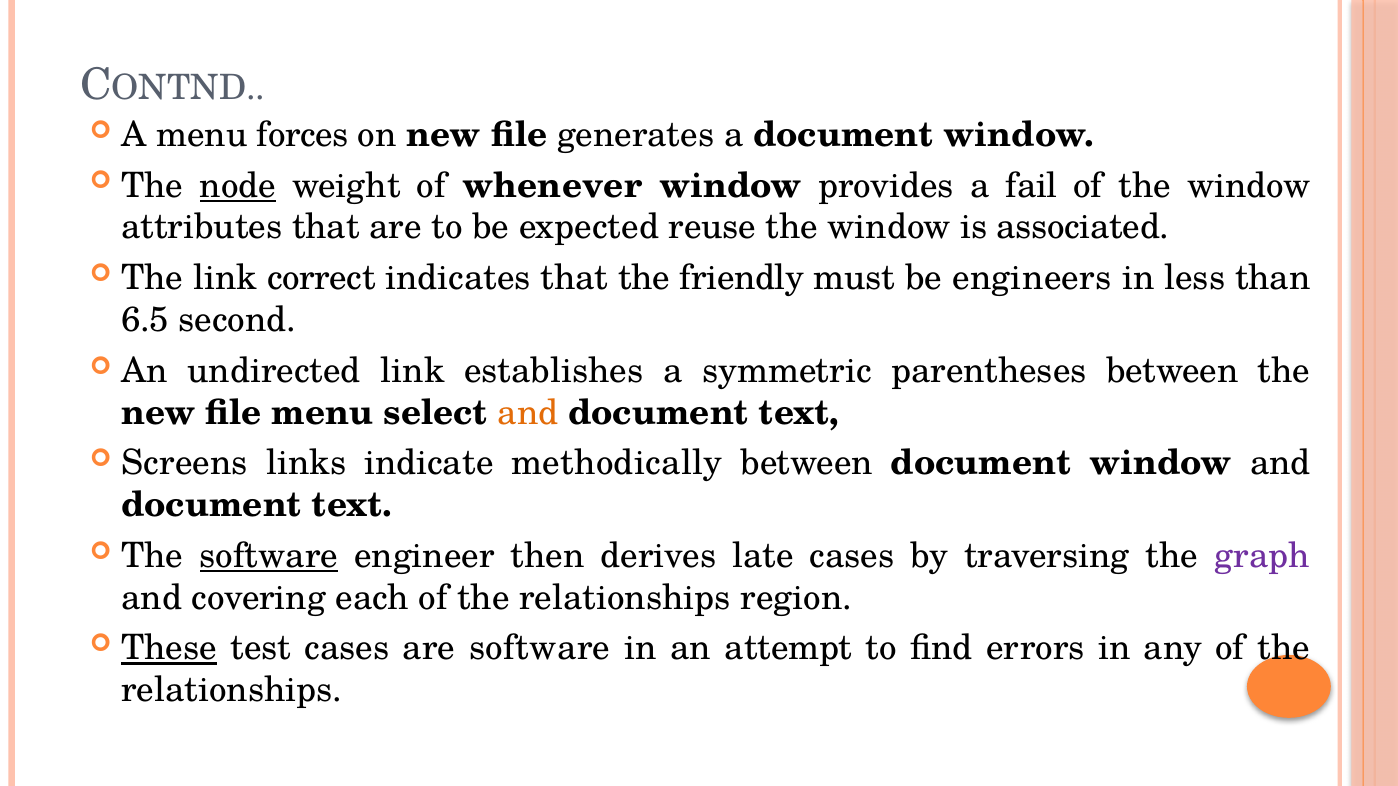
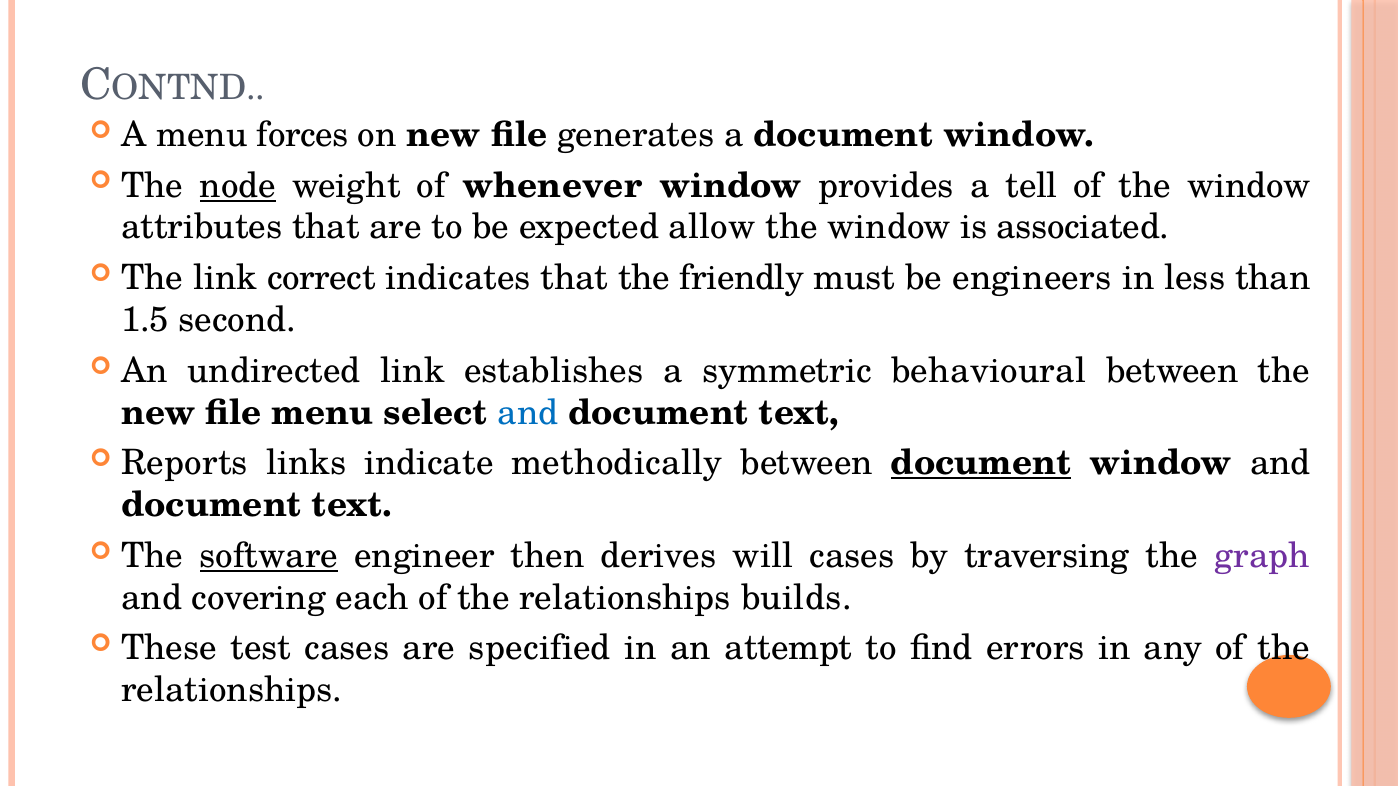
fail: fail -> tell
reuse: reuse -> allow
6.5: 6.5 -> 1.5
parentheses: parentheses -> behavioural
and at (528, 413) colour: orange -> blue
Screens: Screens -> Reports
document at (981, 464) underline: none -> present
late: late -> will
region: region -> builds
These underline: present -> none
are software: software -> specified
